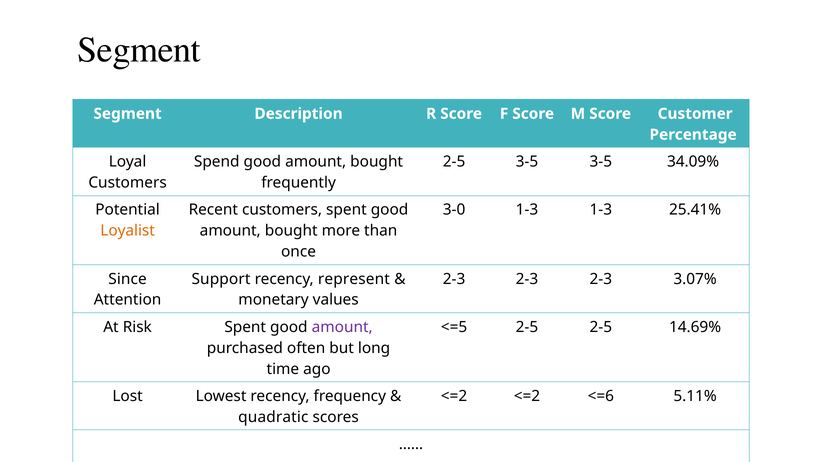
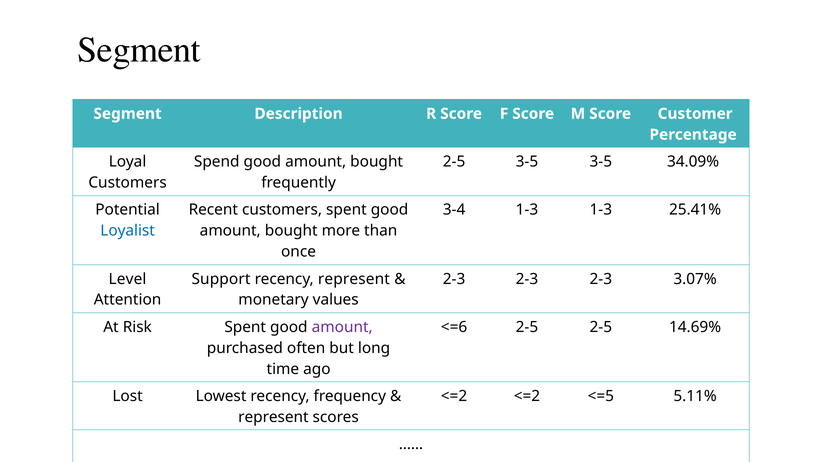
3-0: 3-0 -> 3-4
Loyalist colour: orange -> blue
Since: Since -> Level
<=5: <=5 -> <=6
<=6: <=6 -> <=5
quadratic at (273, 417): quadratic -> represent
